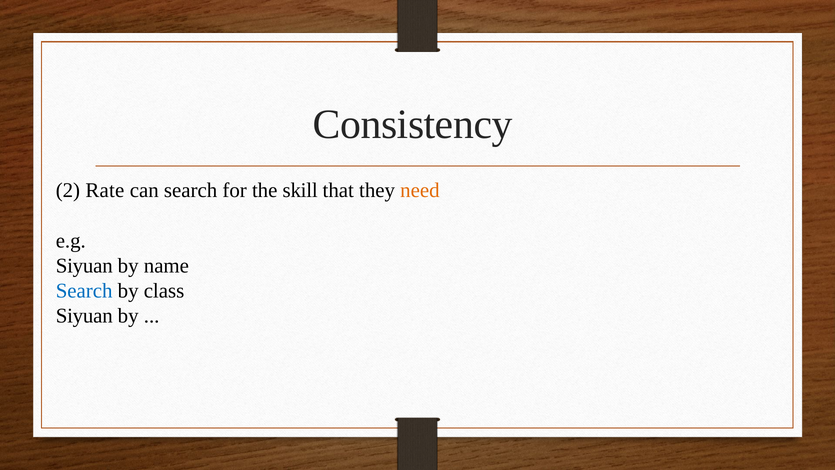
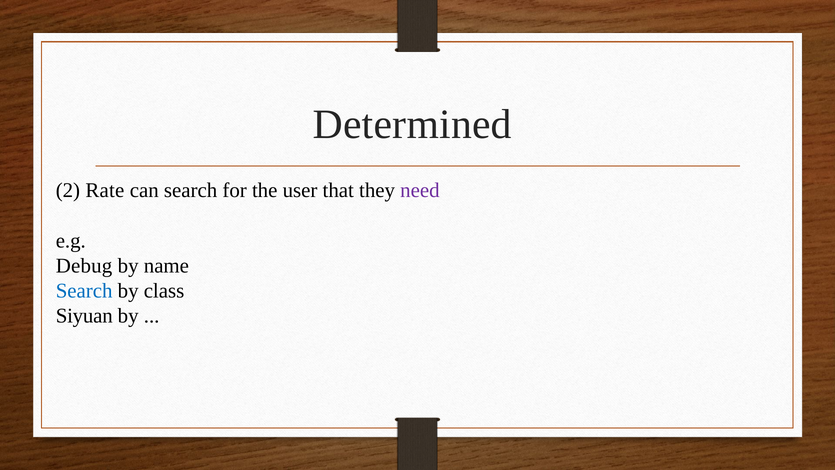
Consistency: Consistency -> Determined
skill: skill -> user
need colour: orange -> purple
Siyuan at (84, 266): Siyuan -> Debug
